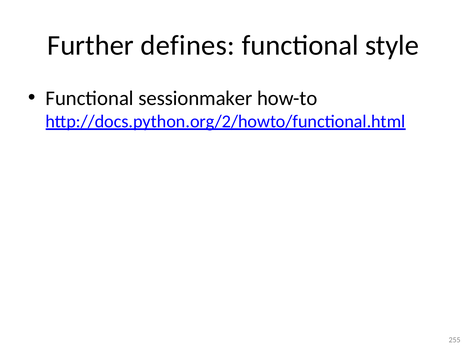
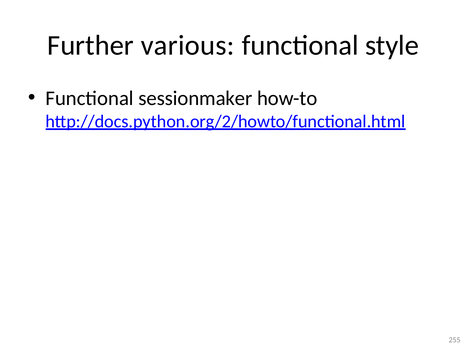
defines: defines -> various
